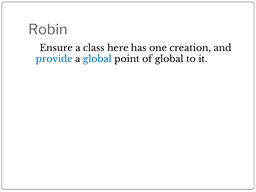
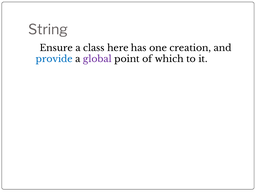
Robin: Robin -> String
global at (97, 59) colour: blue -> purple
of global: global -> which
